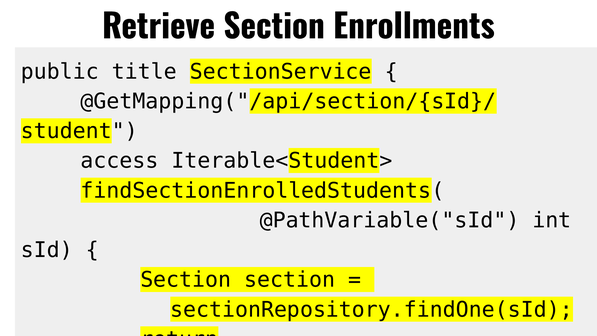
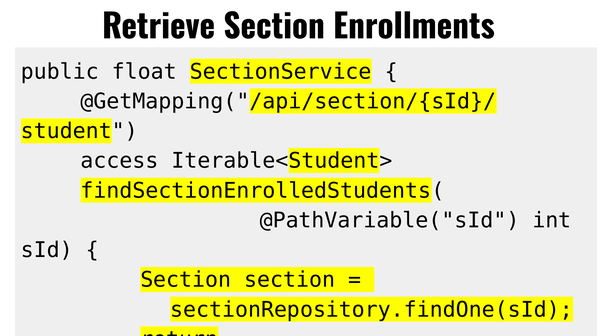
title: title -> float
